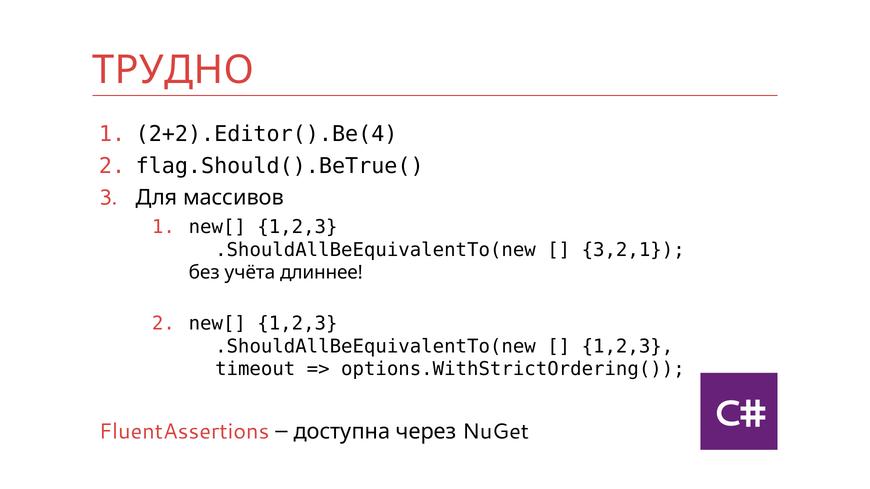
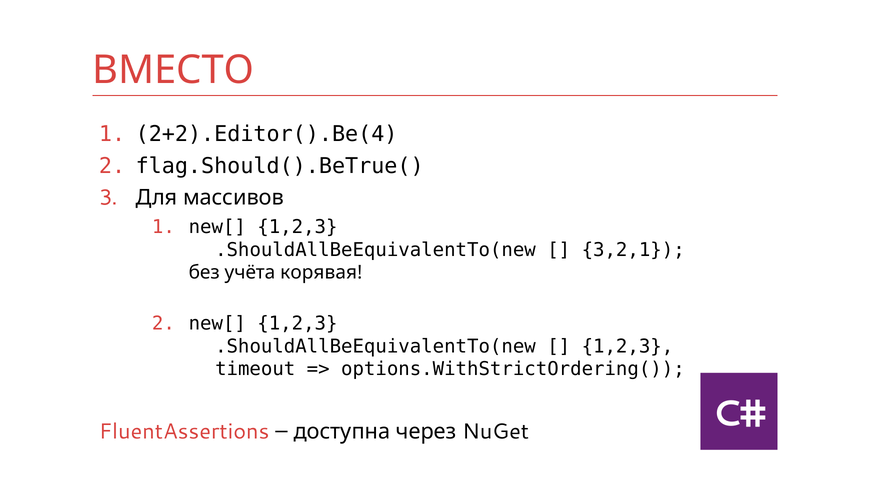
ТРУДНО: ТРУДНО -> ВМЕСТО
длиннее: длиннее -> корявая
